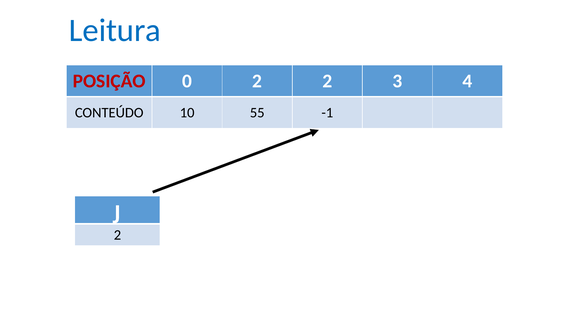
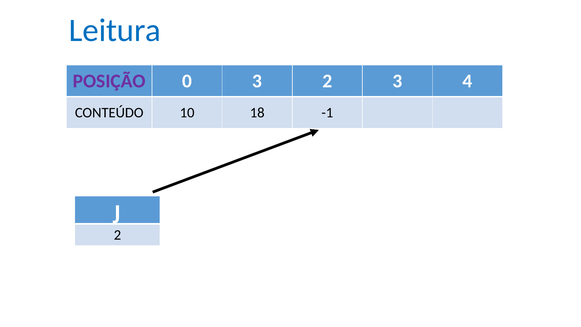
POSIÇÃO colour: red -> purple
0 2: 2 -> 3
55: 55 -> 18
